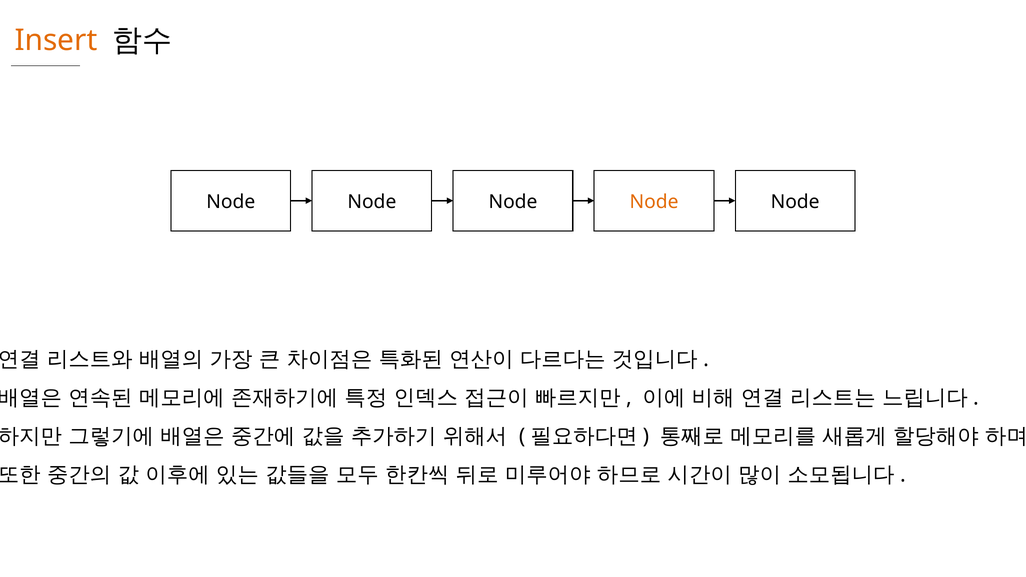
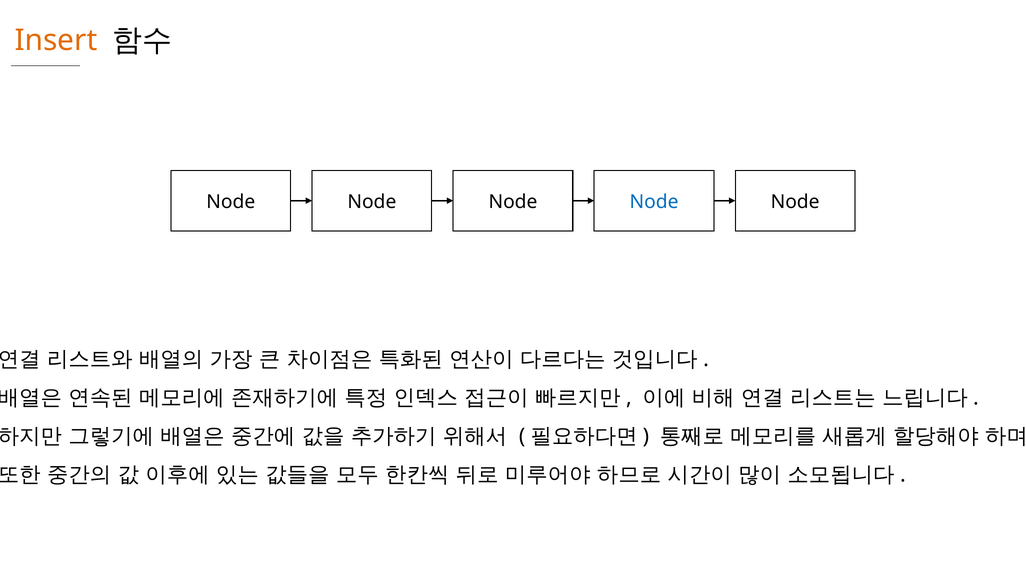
Node at (654, 202) colour: orange -> blue
